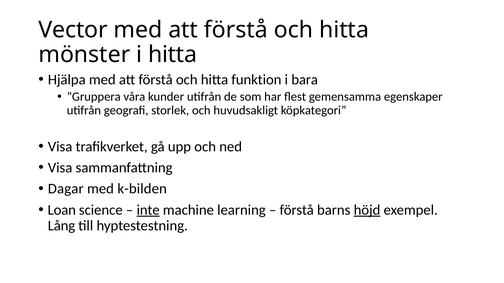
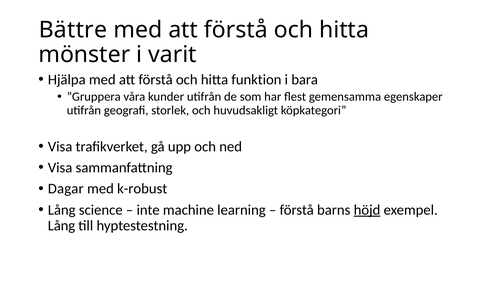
Vector: Vector -> Bättre
i hitta: hitta -> varit
k-bilden: k-bilden -> k-robust
Loan at (62, 210): Loan -> Lång
inte underline: present -> none
